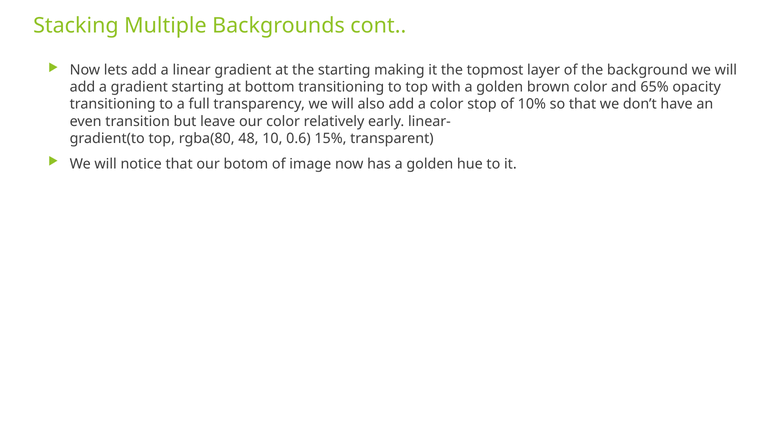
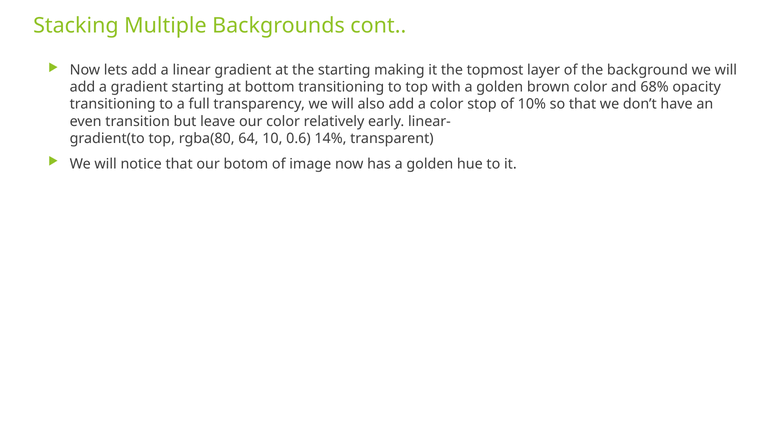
65%: 65% -> 68%
48: 48 -> 64
15%: 15% -> 14%
